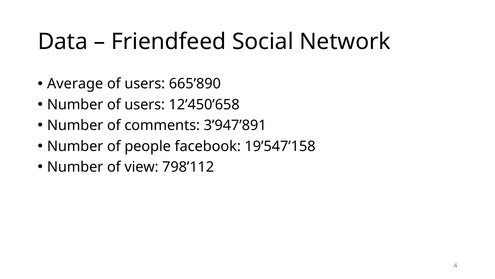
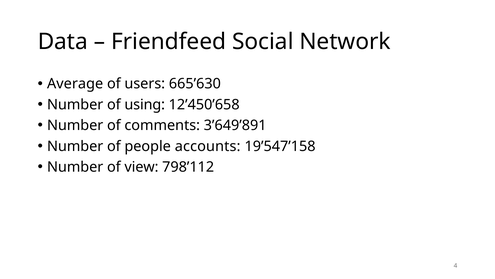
665’890: 665’890 -> 665’630
Number of users: users -> using
3’947’891: 3’947’891 -> 3’649’891
facebook: facebook -> accounts
